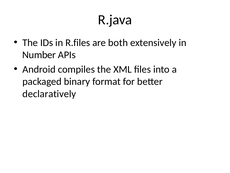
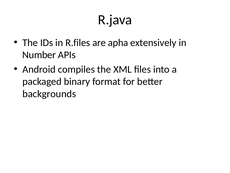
both: both -> apha
declaratively: declaratively -> backgrounds
